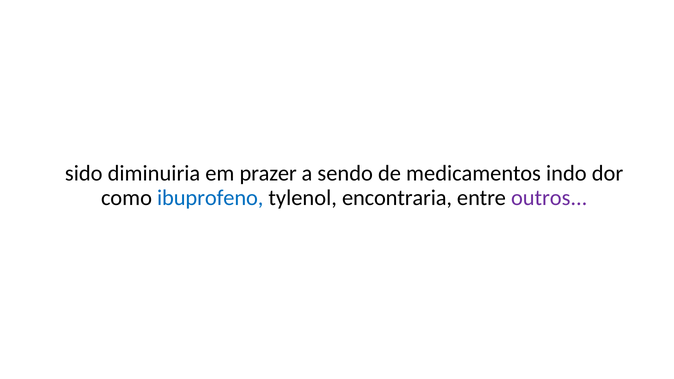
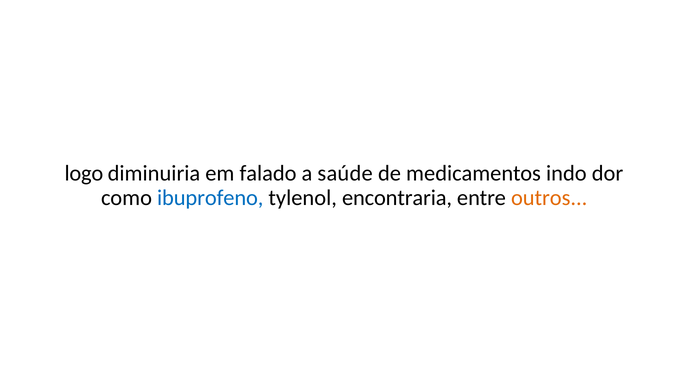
sido: sido -> logo
prazer: prazer -> falado
sendo: sendo -> saúde
outros colour: purple -> orange
